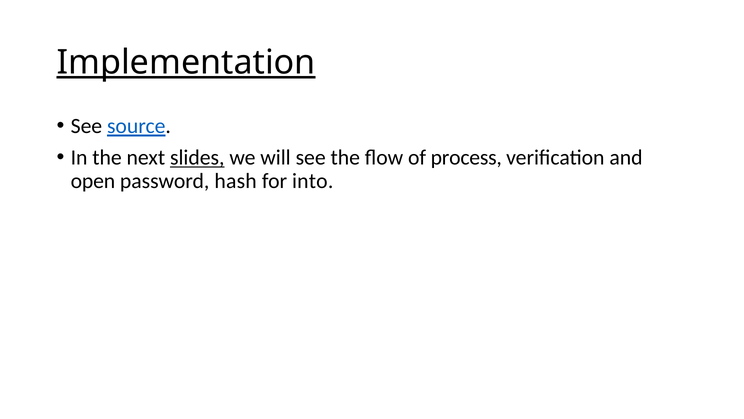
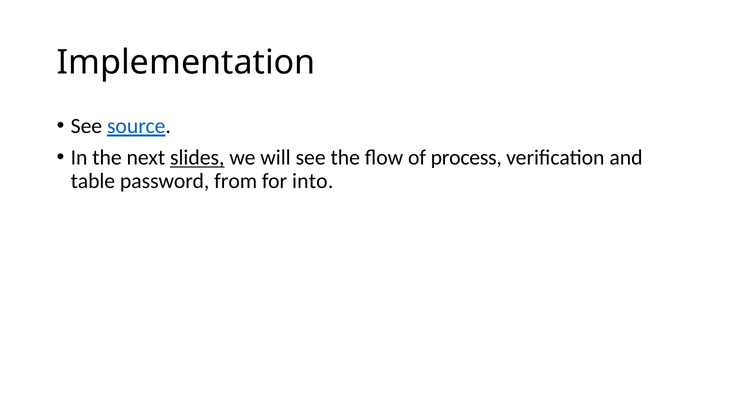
Implementation underline: present -> none
open: open -> table
hash: hash -> from
